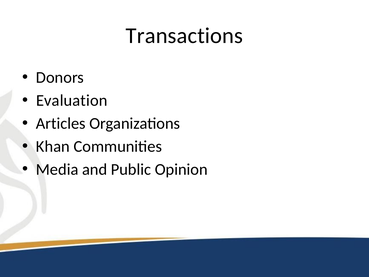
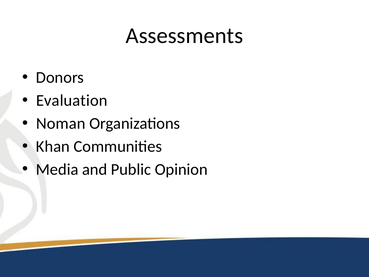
Transactions: Transactions -> Assessments
Articles: Articles -> Noman
